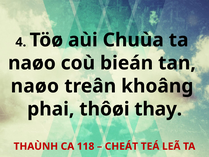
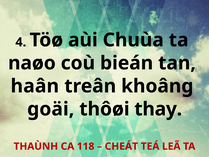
naøo at (35, 86): naøo -> haân
phai: phai -> goäi
